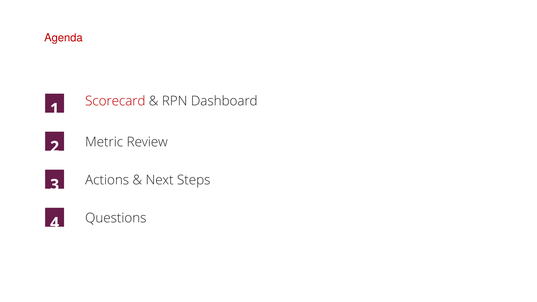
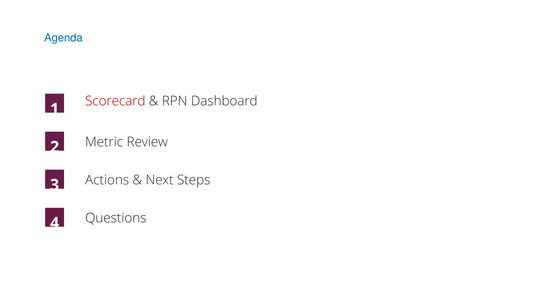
Agenda colour: red -> blue
